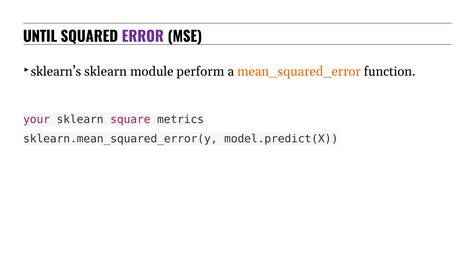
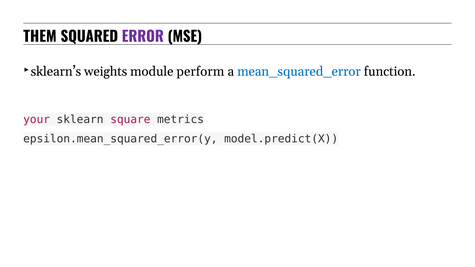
UNTIL: UNTIL -> THEM
sklearn’s sklearn: sklearn -> weights
mean_squared_error colour: orange -> blue
sklearn.mean_squared_error(y: sklearn.mean_squared_error(y -> epsilon.mean_squared_error(y
